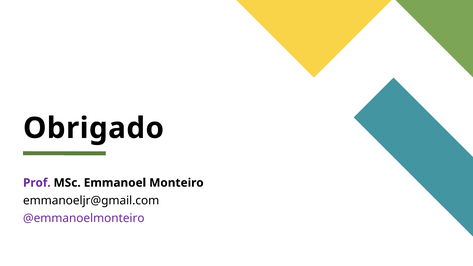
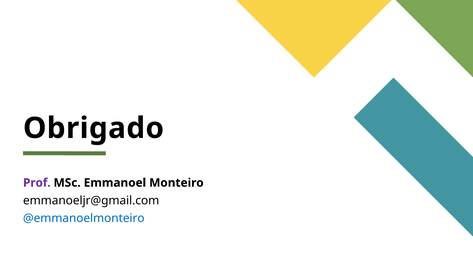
@emmanoelmonteiro colour: purple -> blue
